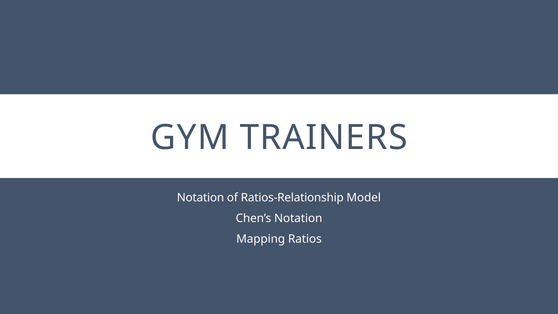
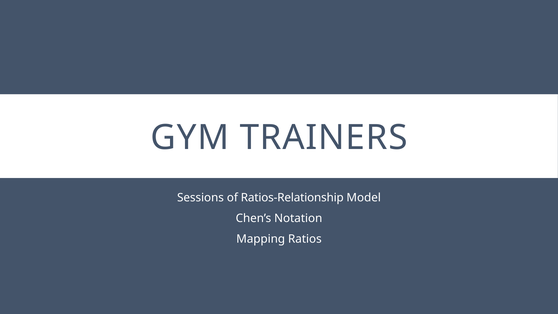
Notation at (201, 198): Notation -> Sessions
